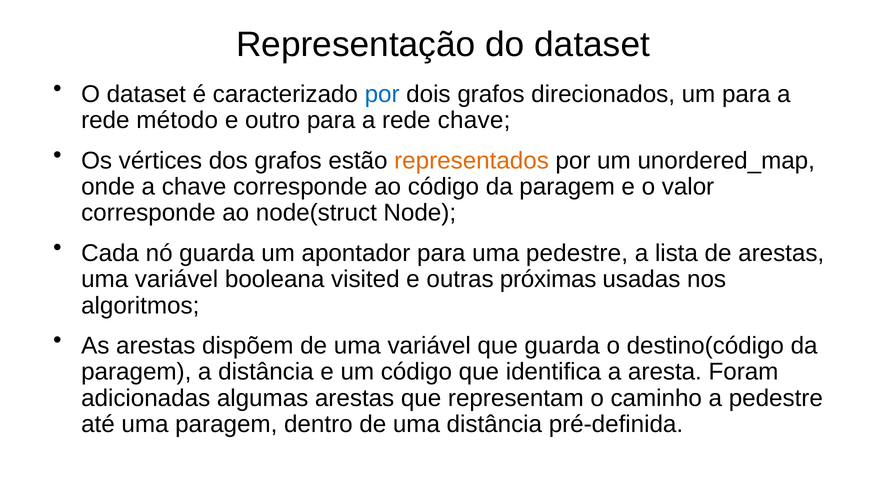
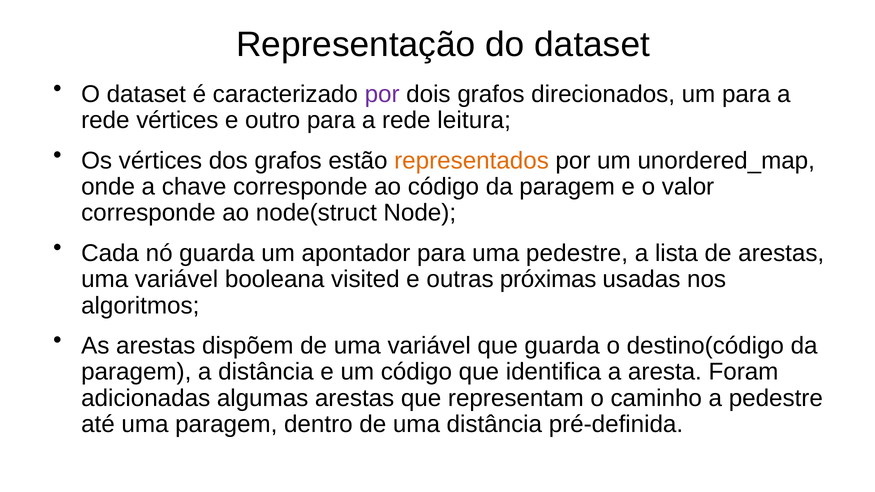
por at (382, 94) colour: blue -> purple
rede método: método -> vértices
rede chave: chave -> leitura
